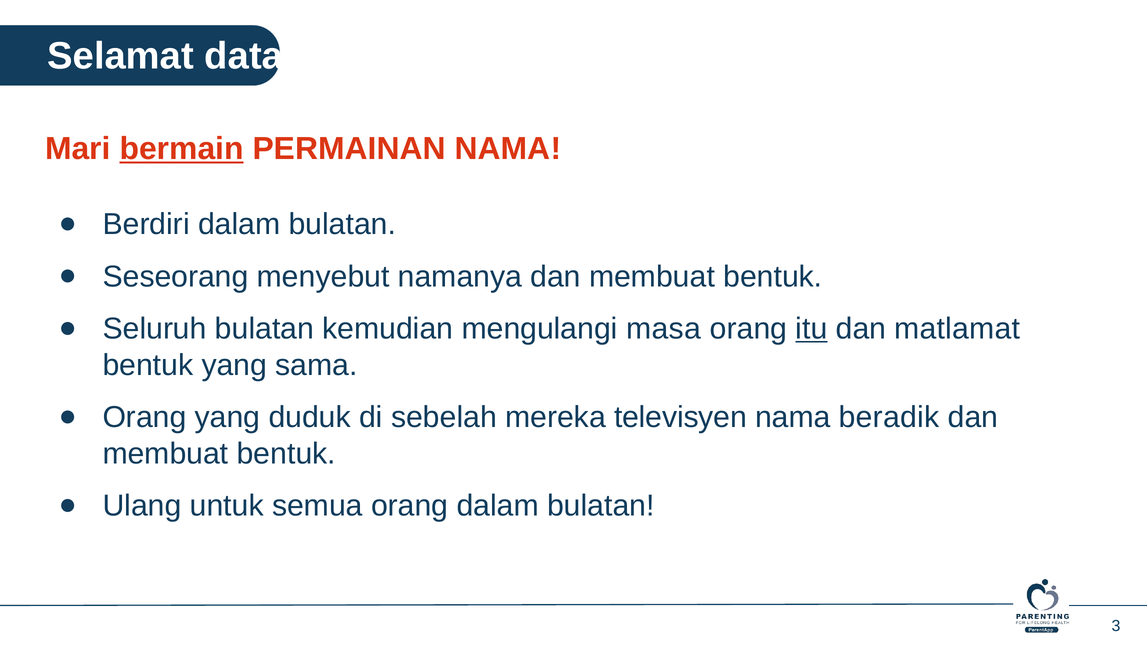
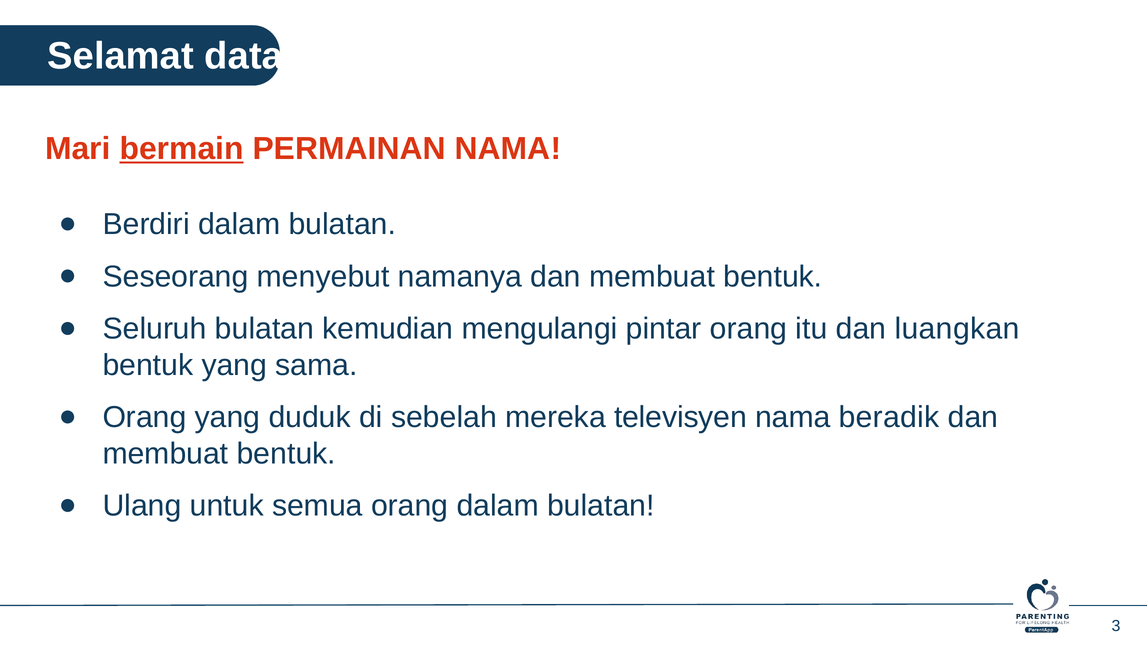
masa: masa -> pintar
itu underline: present -> none
matlamat: matlamat -> luangkan
